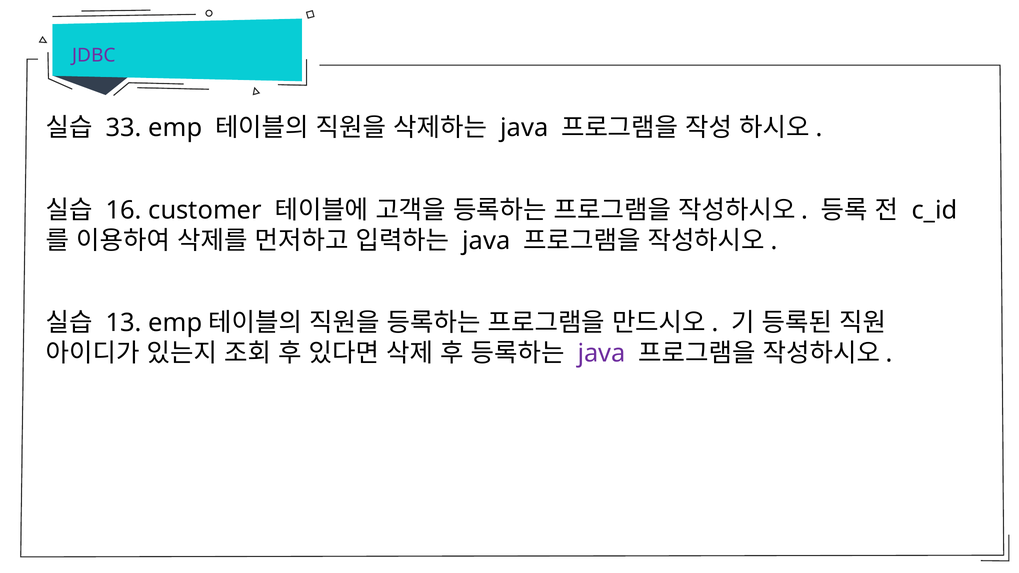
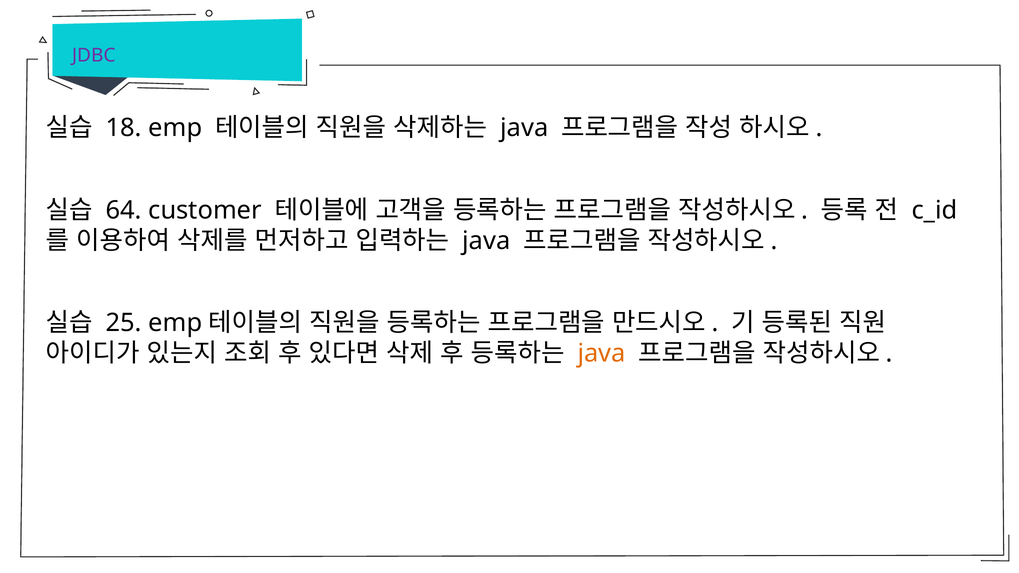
33: 33 -> 18
16: 16 -> 64
13: 13 -> 25
java at (602, 354) colour: purple -> orange
